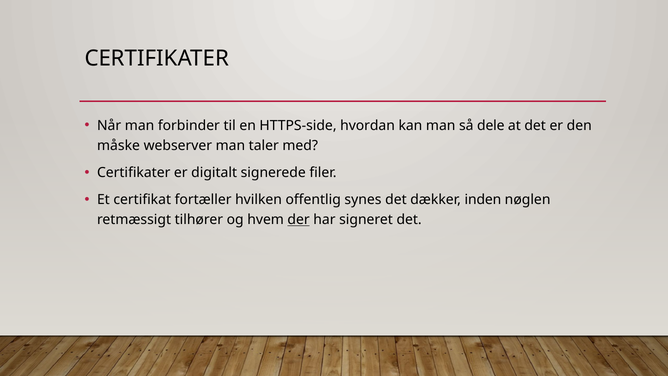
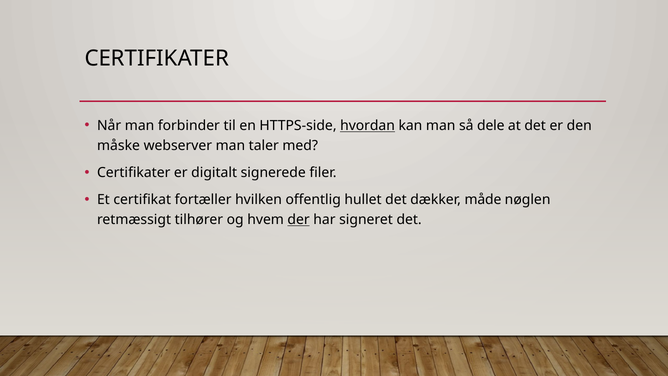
hvordan underline: none -> present
synes: synes -> hullet
inden: inden -> måde
